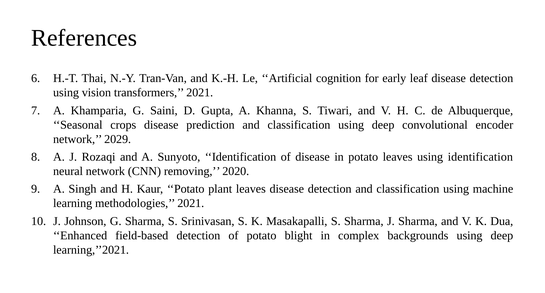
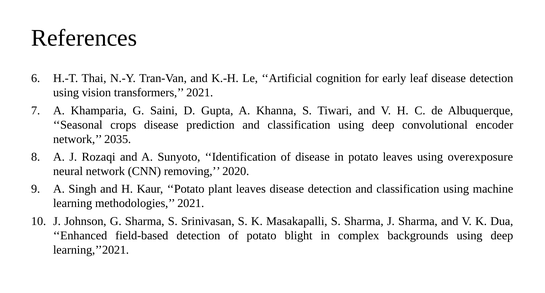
2029: 2029 -> 2035
using identification: identification -> overexposure
